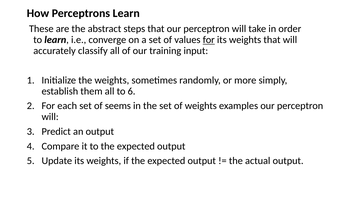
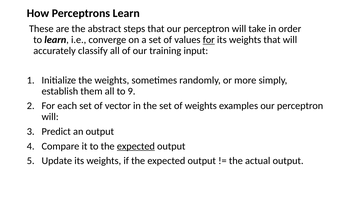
6: 6 -> 9
seems: seems -> vector
expected at (136, 146) underline: none -> present
